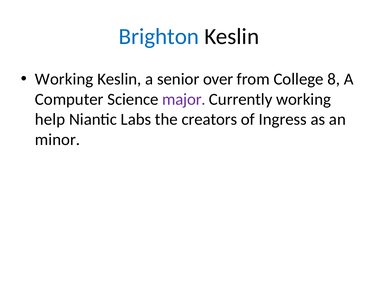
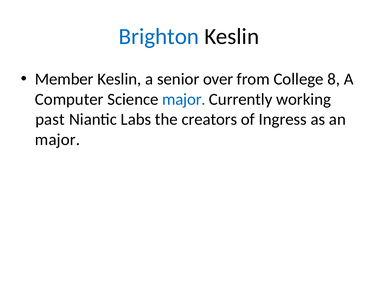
Working at (64, 79): Working -> Member
major at (184, 99) colour: purple -> blue
help: help -> past
minor at (58, 140): minor -> major
